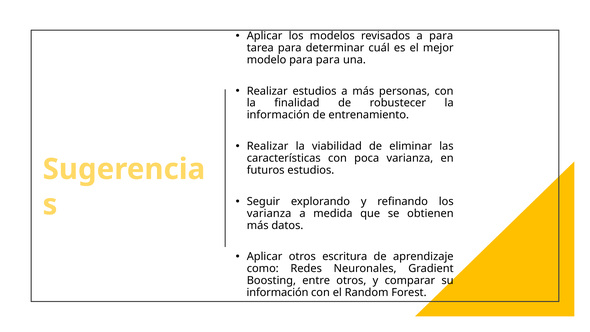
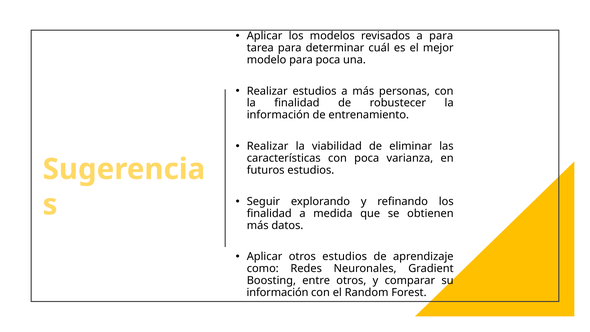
para para: para -> poca
varianza at (269, 213): varianza -> finalidad
otros escritura: escritura -> estudios
